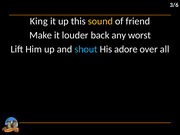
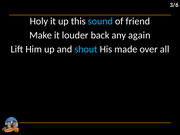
King: King -> Holy
sound colour: yellow -> light blue
worst: worst -> again
adore: adore -> made
